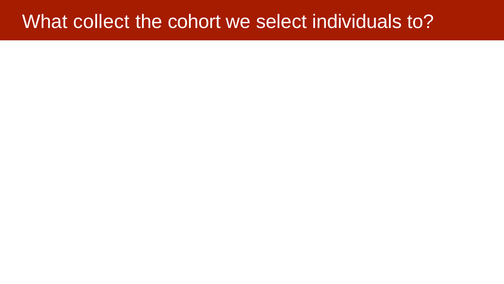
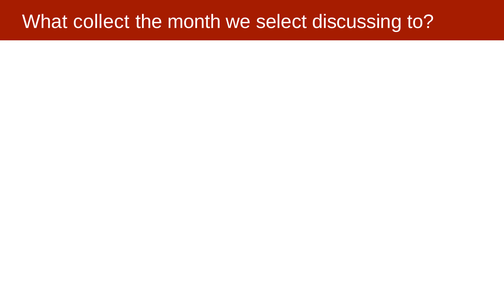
cohort: cohort -> month
individuals: individuals -> discussing
